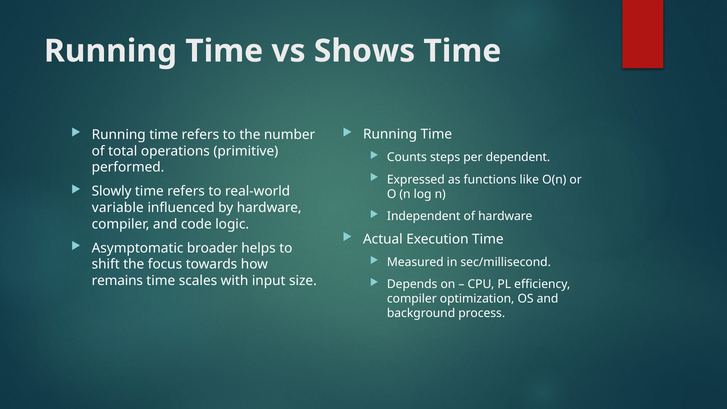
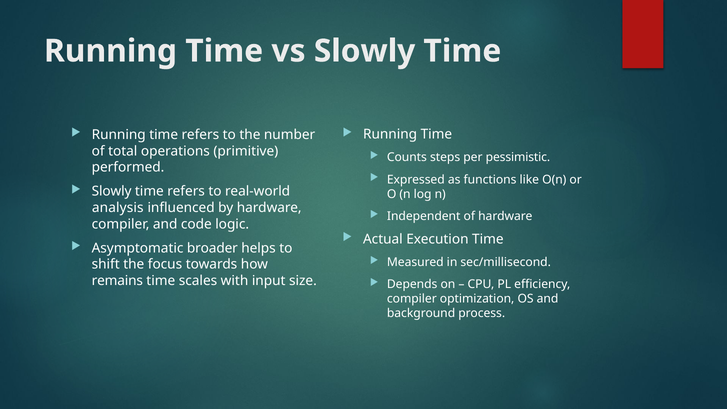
vs Shows: Shows -> Slowly
dependent: dependent -> pessimistic
variable: variable -> analysis
